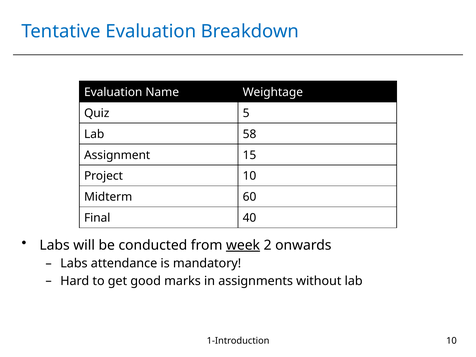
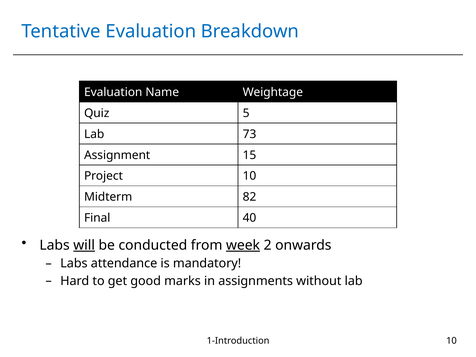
58: 58 -> 73
60: 60 -> 82
will underline: none -> present
